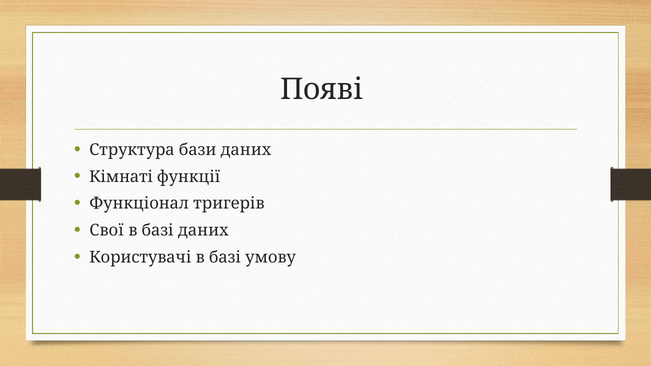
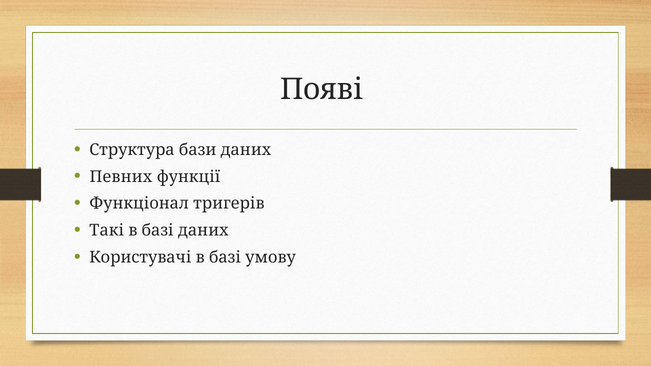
Кімнаті: Кімнаті -> Певних
Свої: Свої -> Такі
